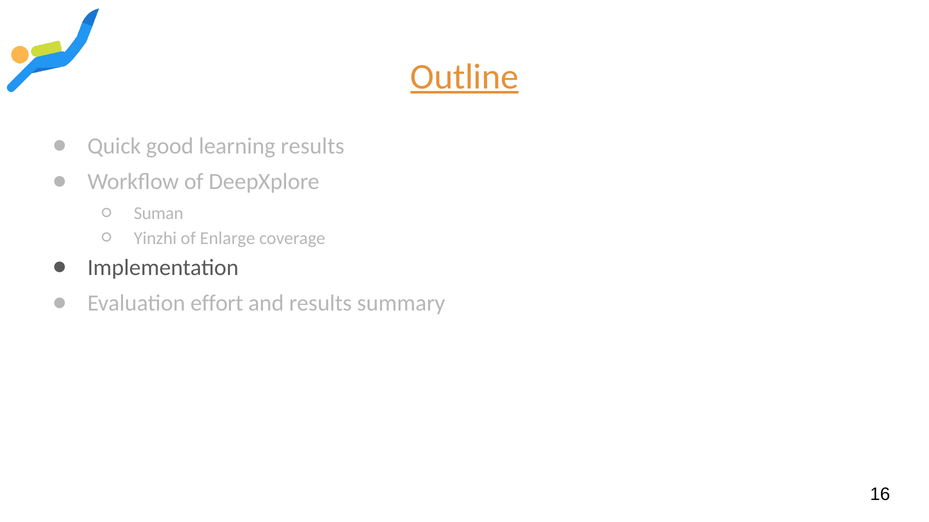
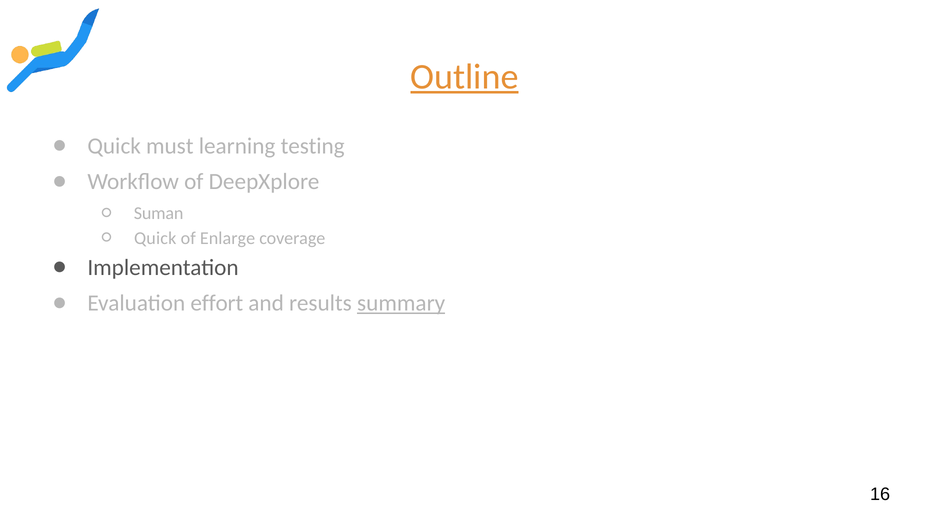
good: good -> must
learning results: results -> testing
Yinzhi at (155, 238): Yinzhi -> Quick
summary underline: none -> present
